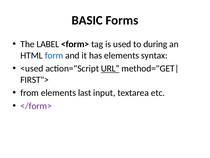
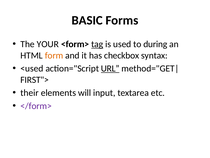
LABEL: LABEL -> YOUR
tag underline: none -> present
form colour: blue -> orange
has elements: elements -> checkbox
from: from -> their
last: last -> will
